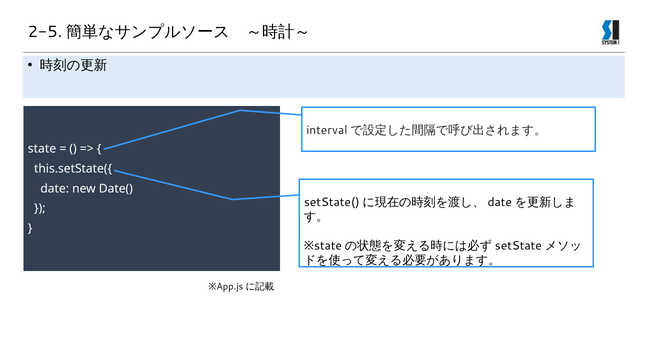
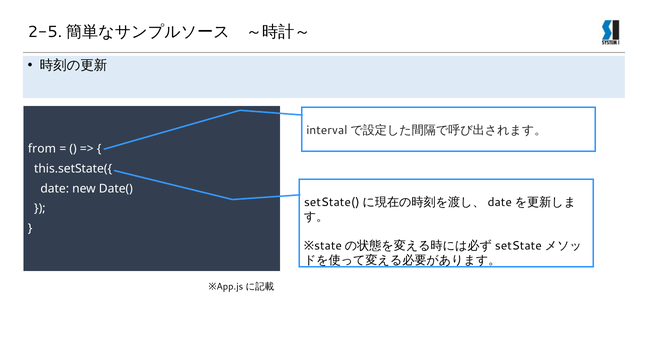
state: state -> from
